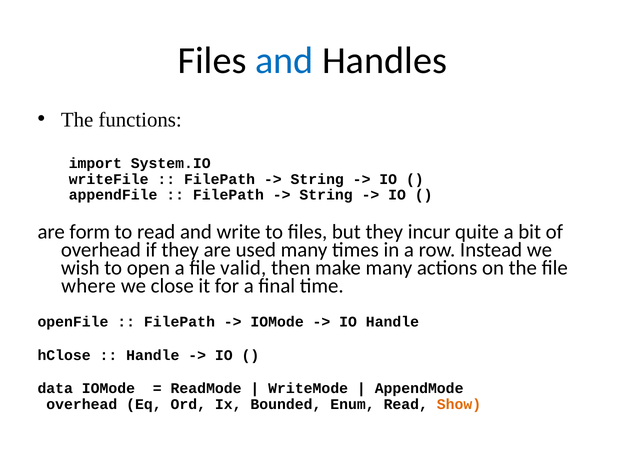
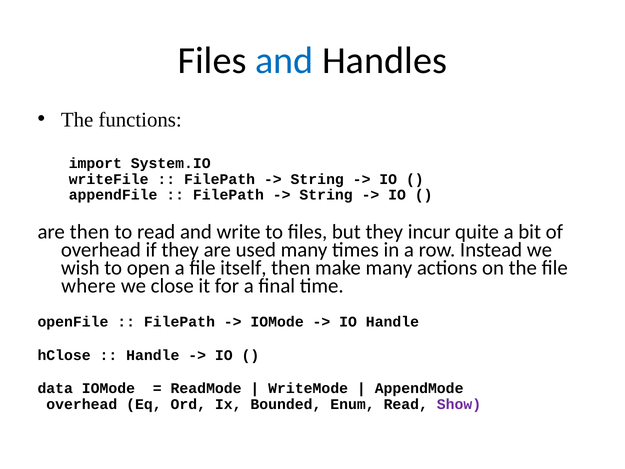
are form: form -> then
valid: valid -> itself
Show colour: orange -> purple
